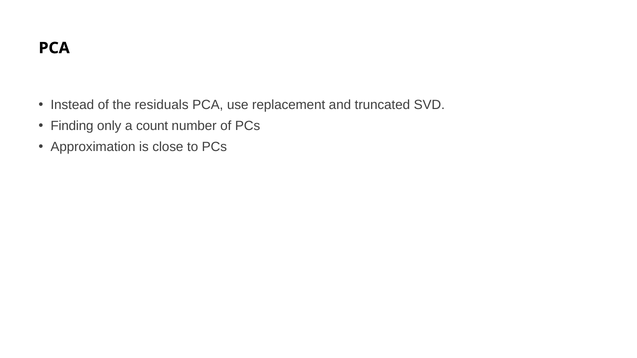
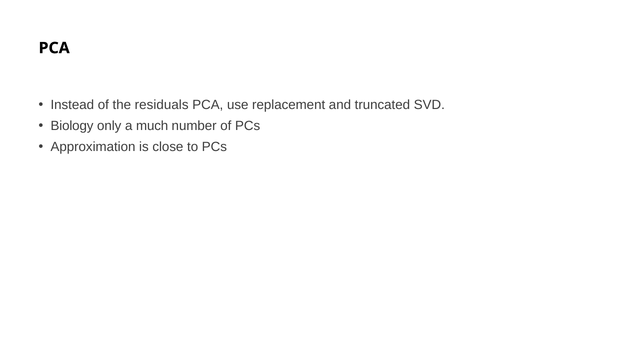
Finding: Finding -> Biology
count: count -> much
